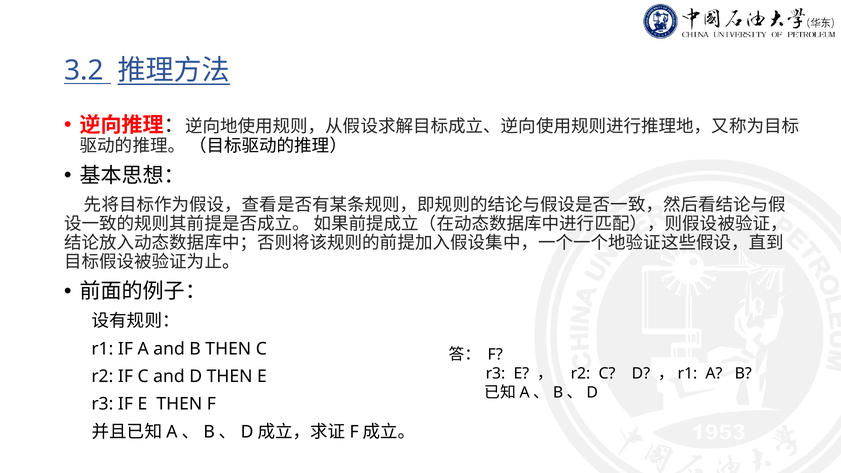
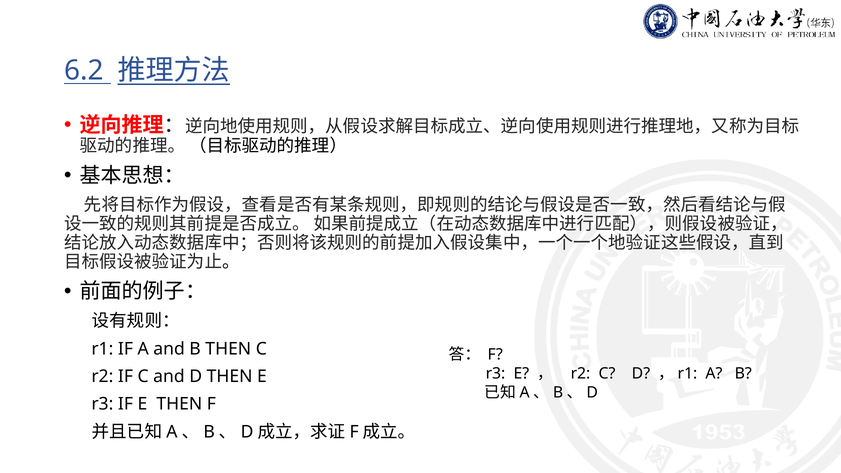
3.2: 3.2 -> 6.2
